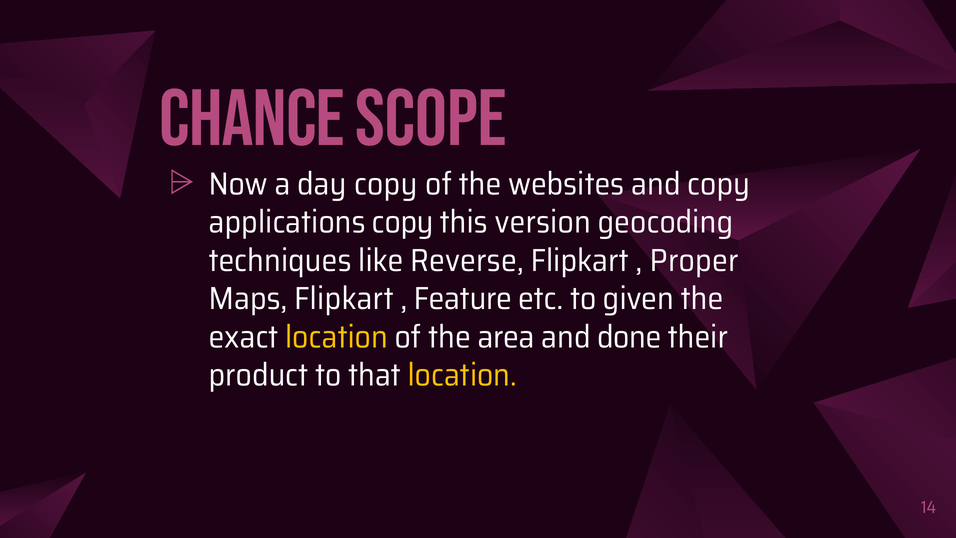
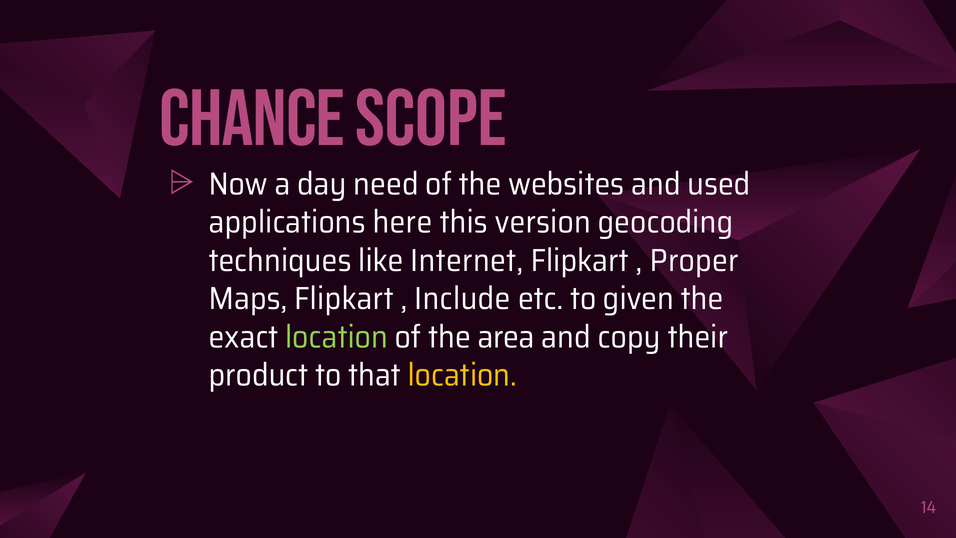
day copy: copy -> need
and copy: copy -> used
applications copy: copy -> here
Reverse: Reverse -> Internet
Feature: Feature -> Include
location at (337, 337) colour: yellow -> light green
done: done -> copy
